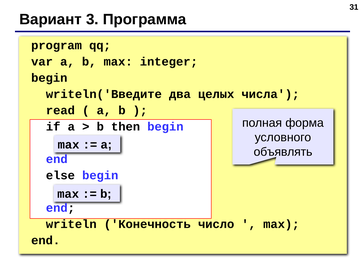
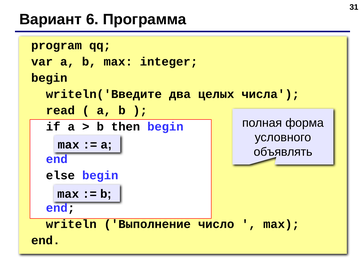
3: 3 -> 6
Конечность: Конечность -> Выполнение
